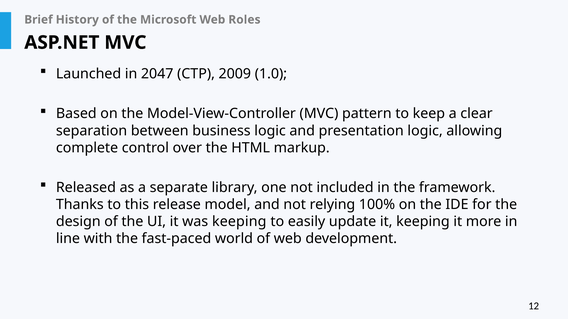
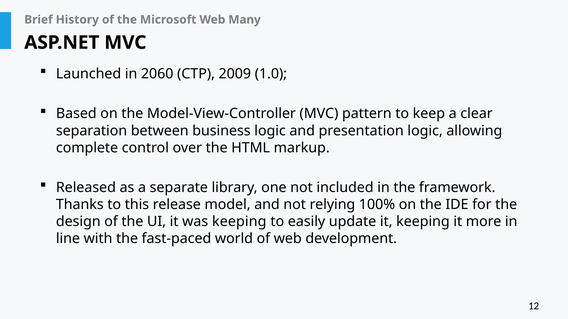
Roles: Roles -> Many
2047: 2047 -> 2060
